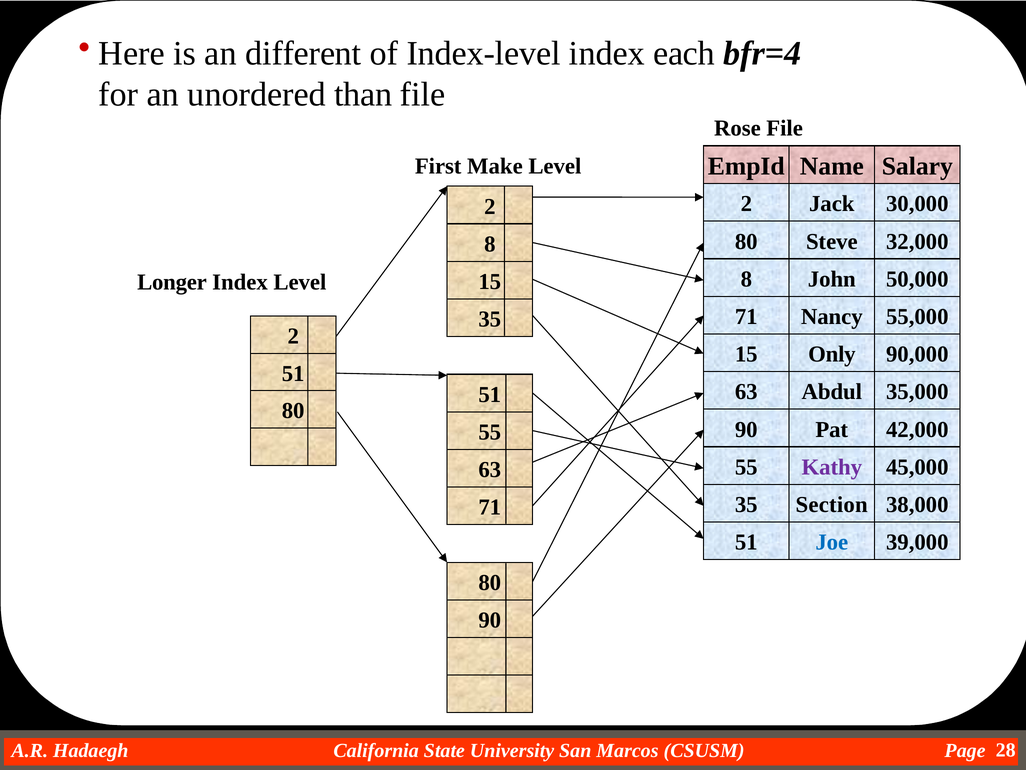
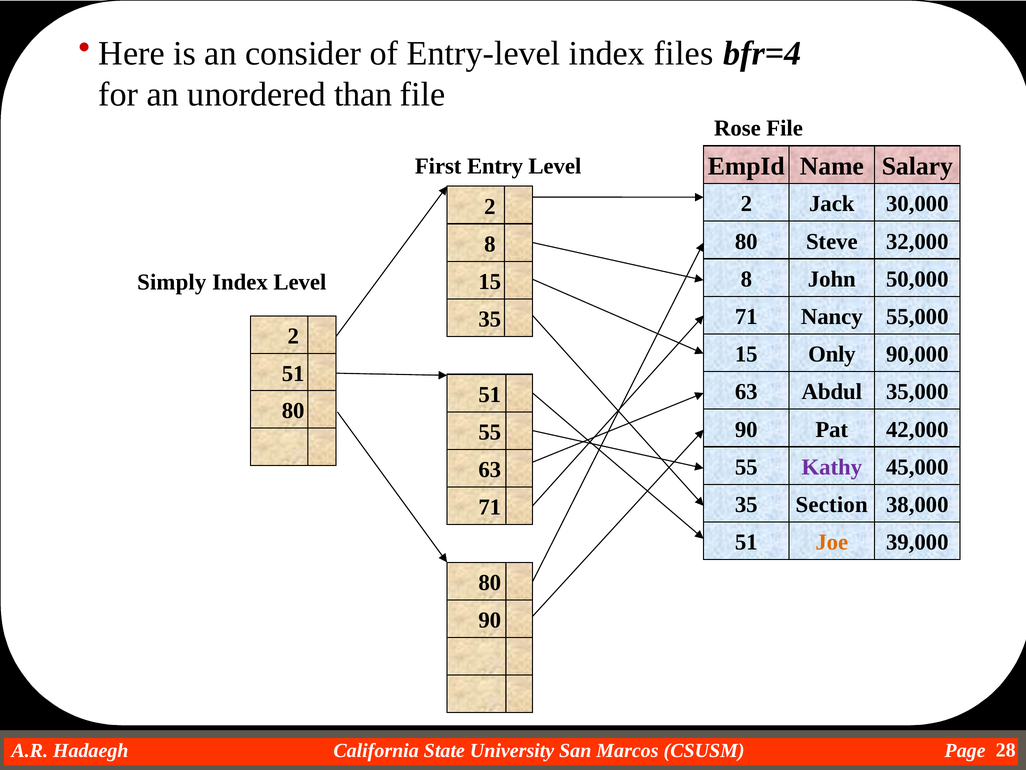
different: different -> consider
Index-level: Index-level -> Entry-level
each: each -> files
Make: Make -> Entry
Longer: Longer -> Simply
Joe colour: blue -> orange
